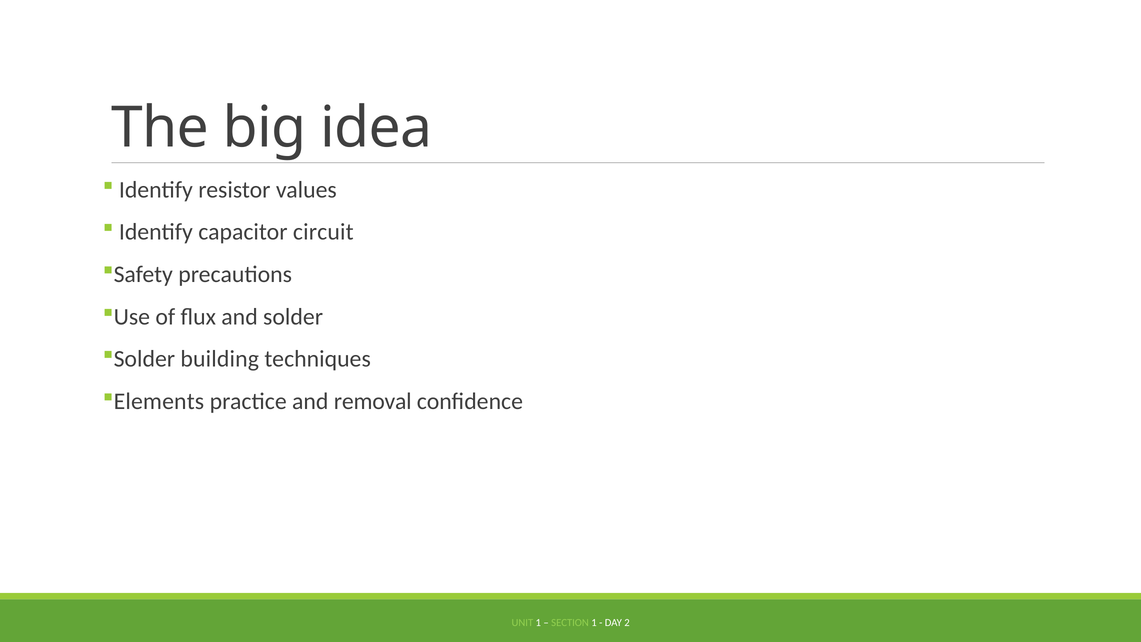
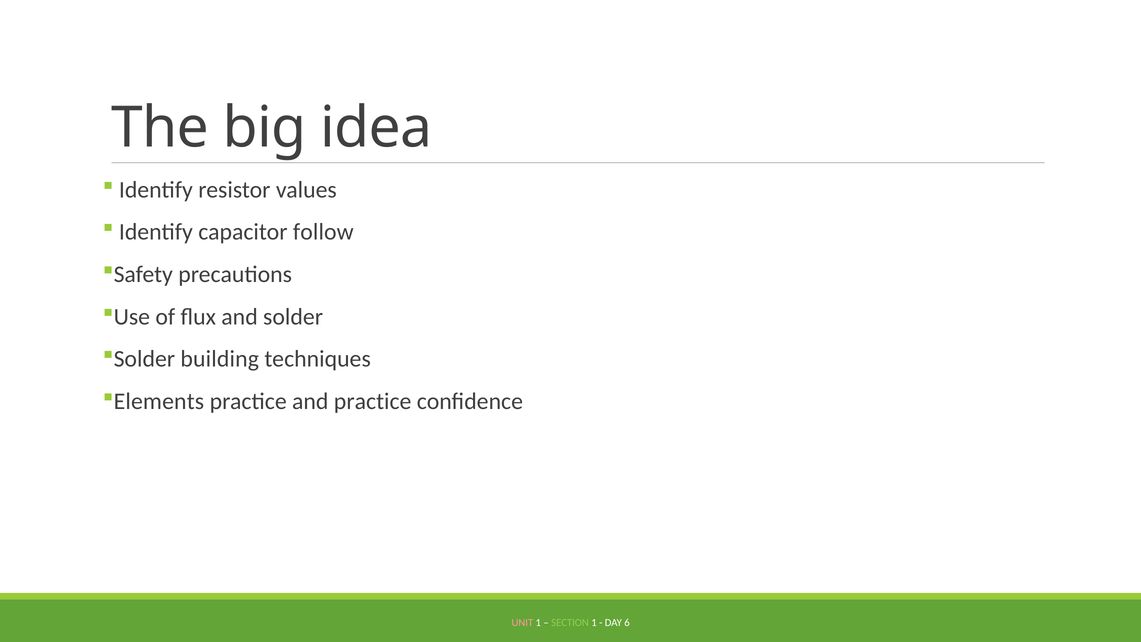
circuit: circuit -> follow
and removal: removal -> practice
UNIT colour: light green -> pink
2: 2 -> 6
